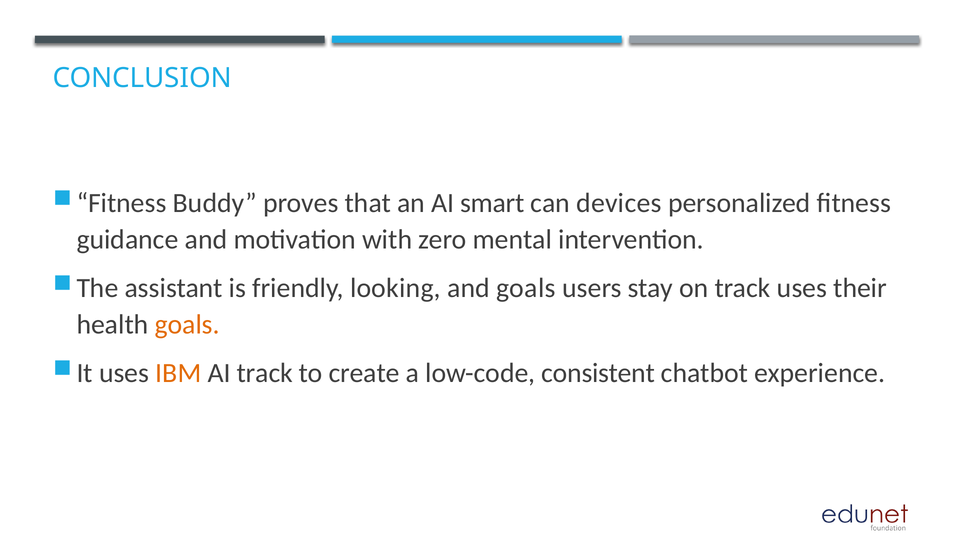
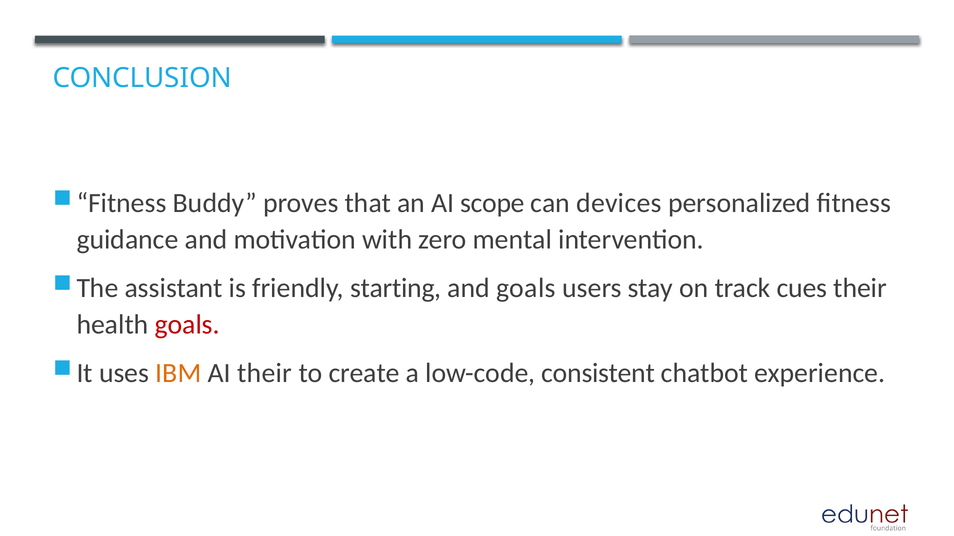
smart: smart -> scope
looking: looking -> starting
track uses: uses -> cues
goals at (187, 325) colour: orange -> red
AI track: track -> their
